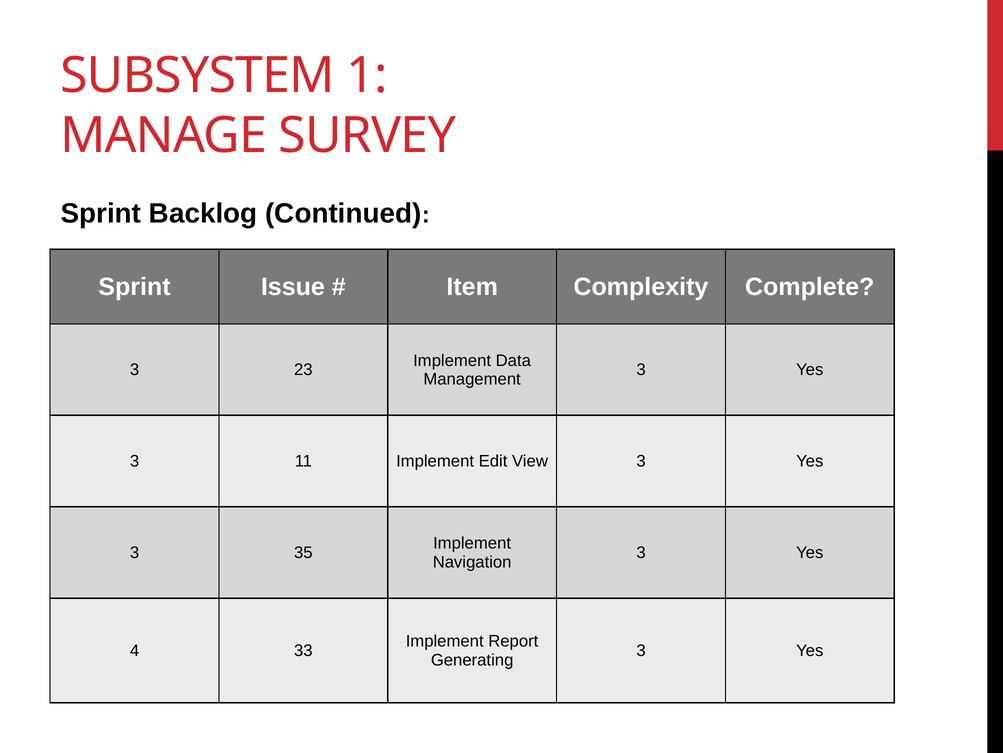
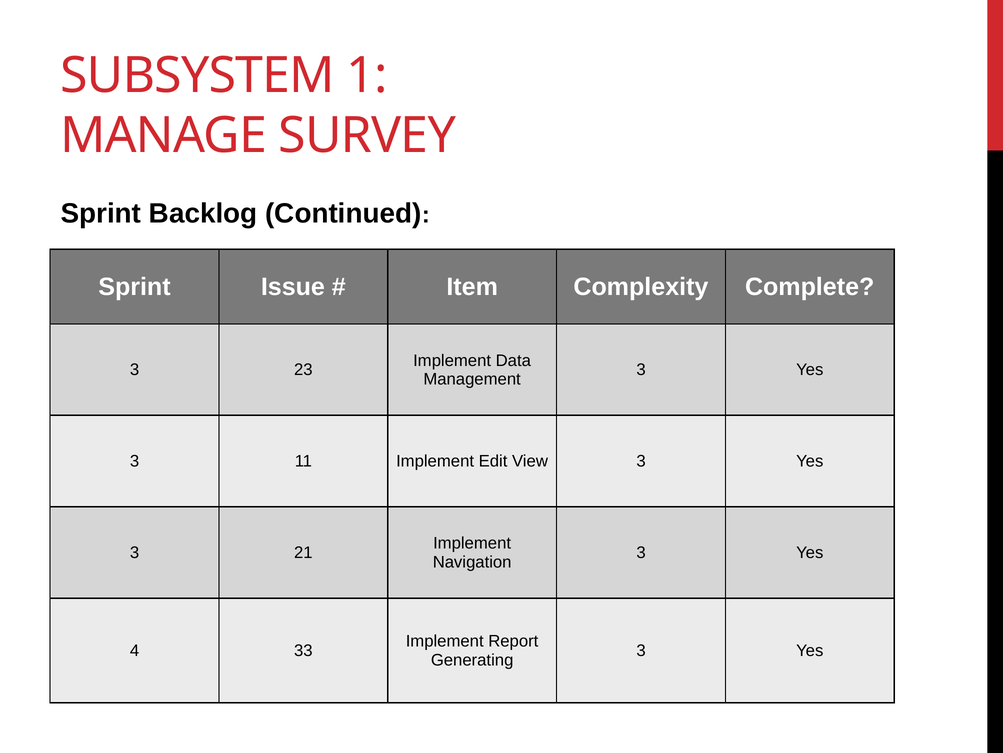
35: 35 -> 21
